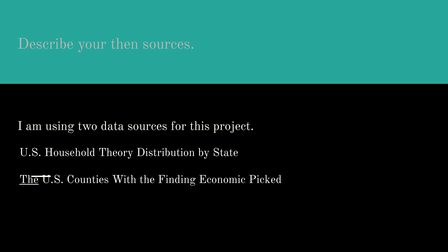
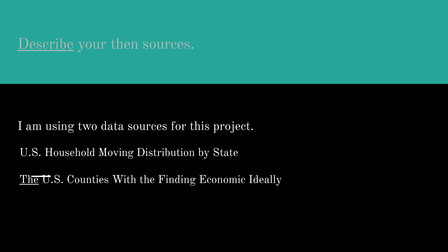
Describe underline: none -> present
Theory: Theory -> Moving
Picked: Picked -> Ideally
